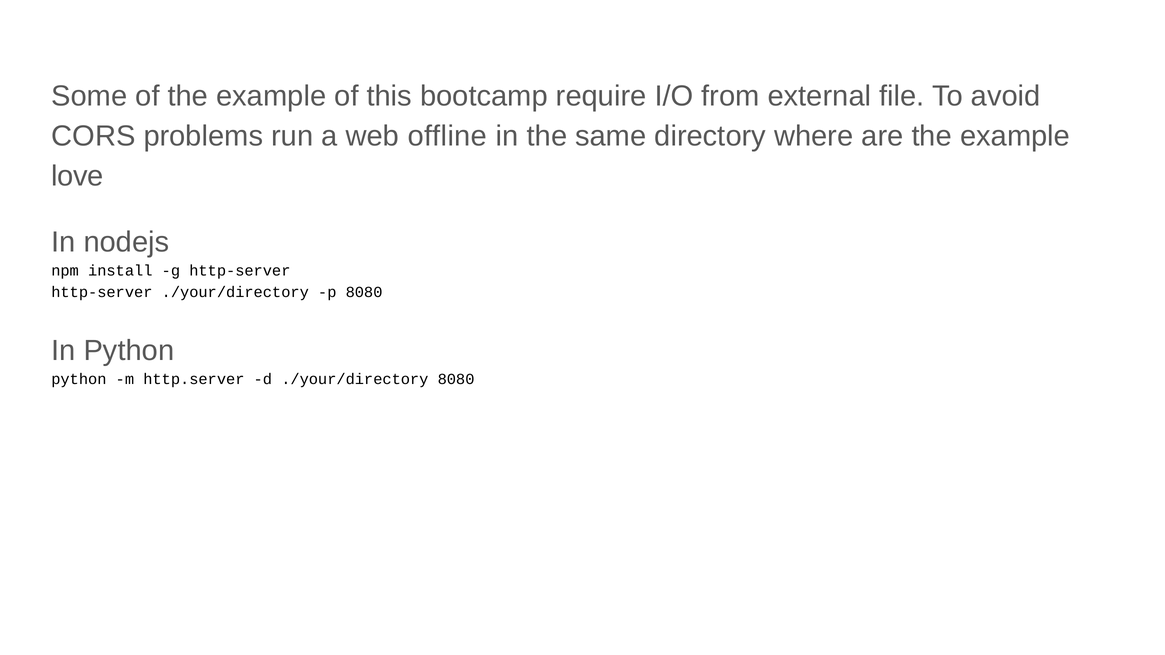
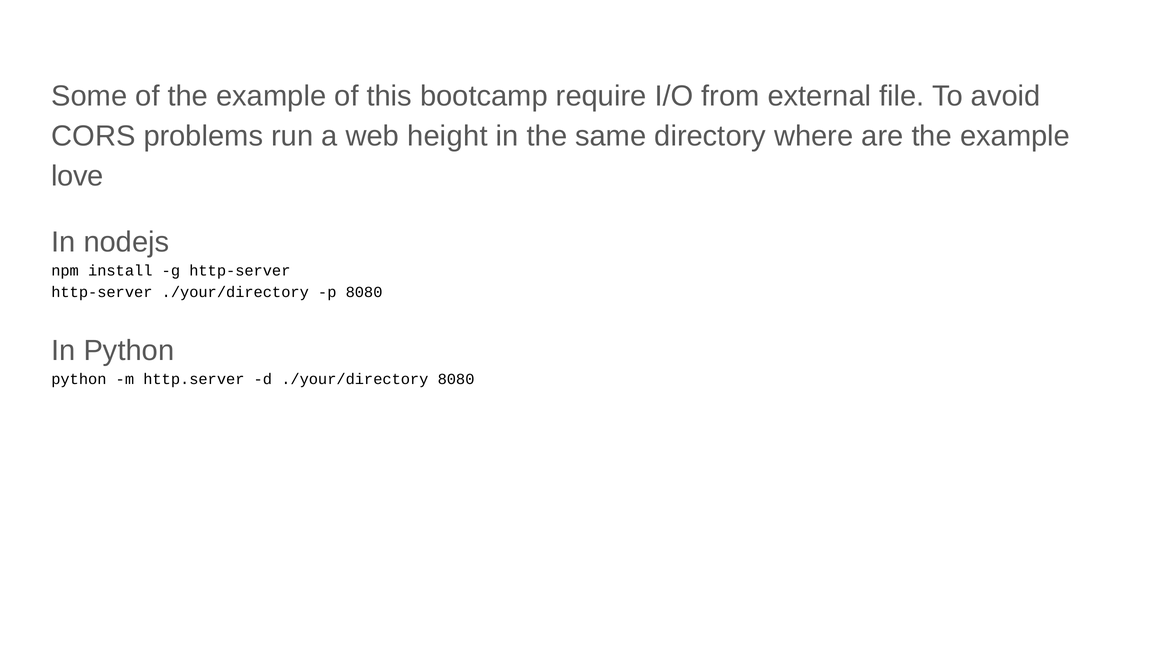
offline: offline -> height
